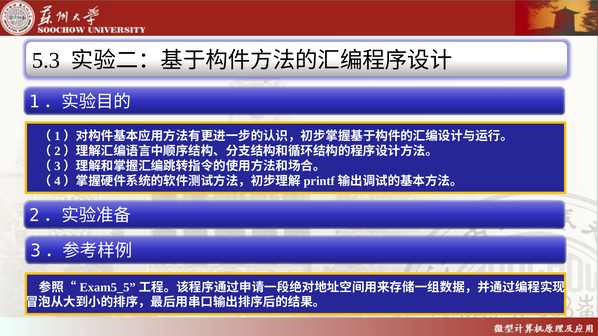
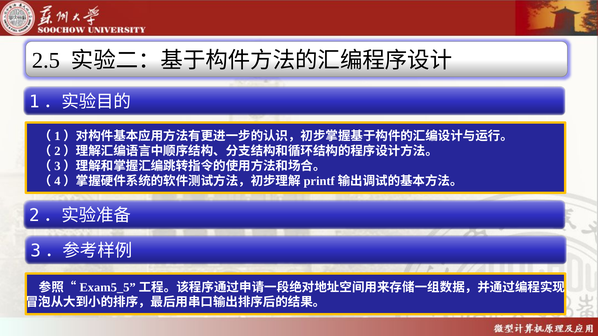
5.3: 5.3 -> 2.5
